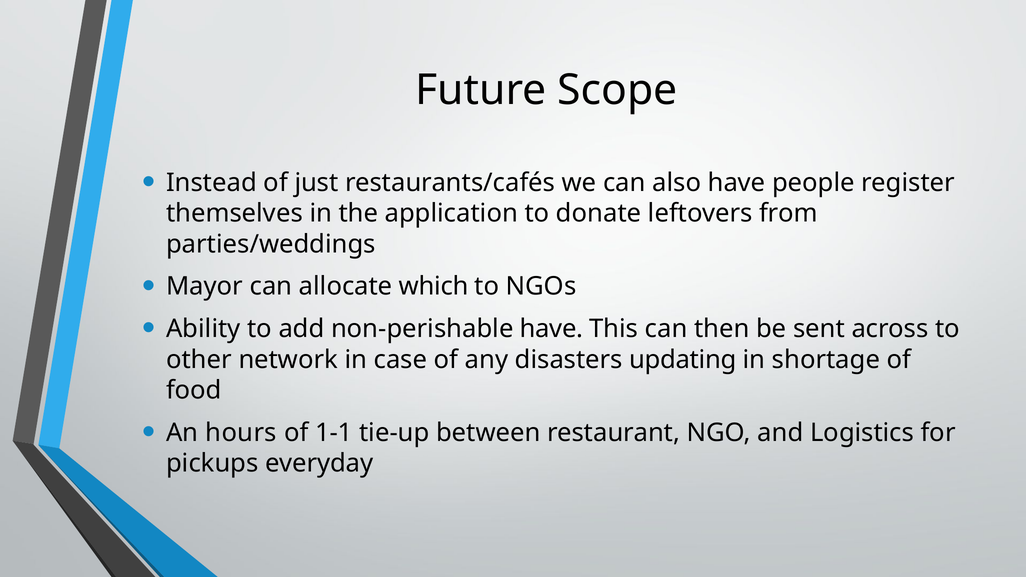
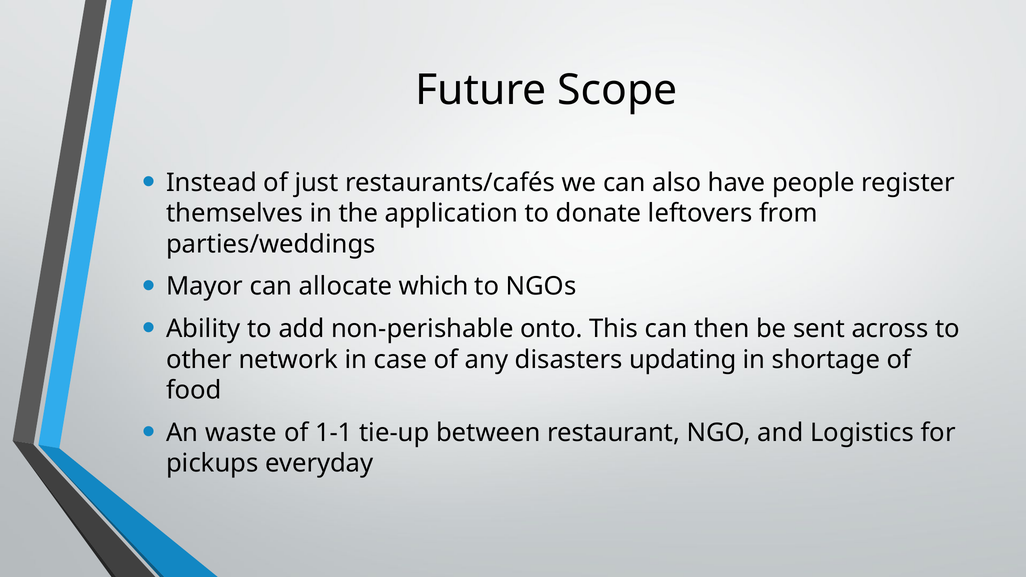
non-perishable have: have -> onto
hours: hours -> waste
